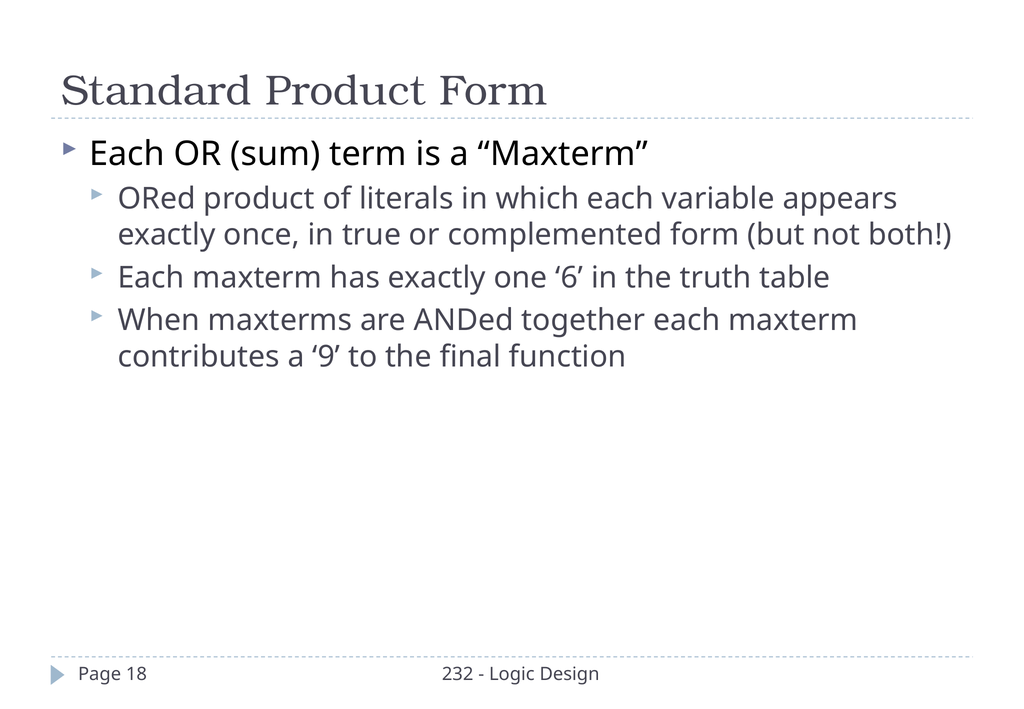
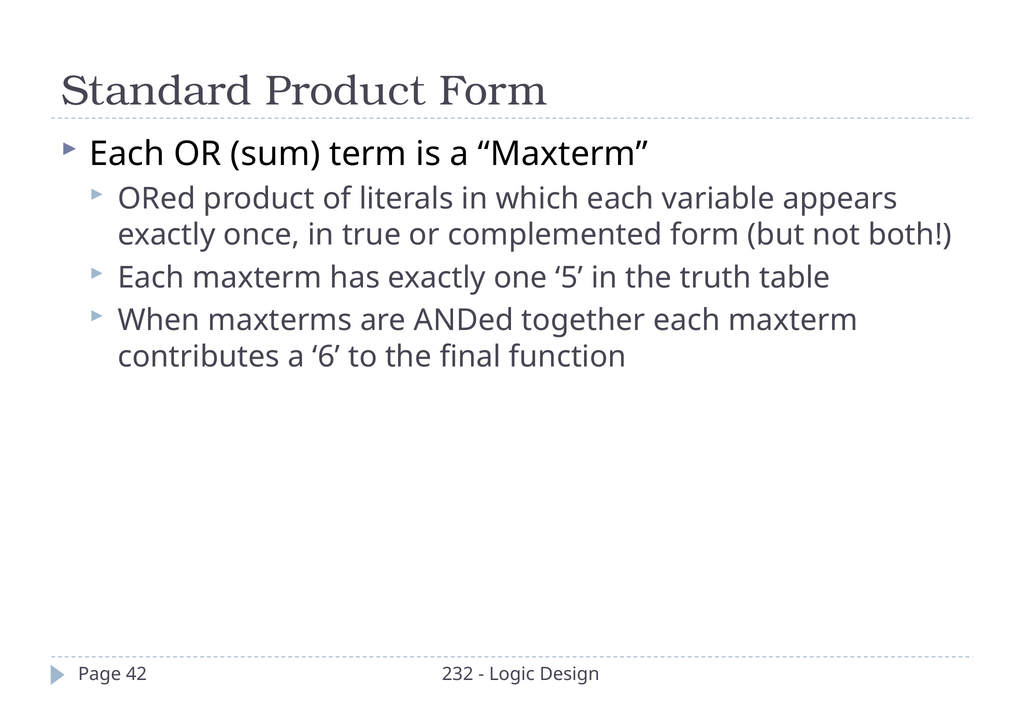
6: 6 -> 5
9: 9 -> 6
18: 18 -> 42
